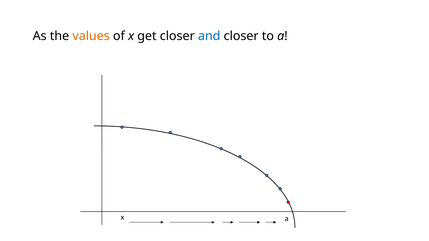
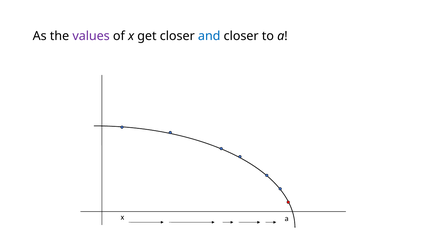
values colour: orange -> purple
